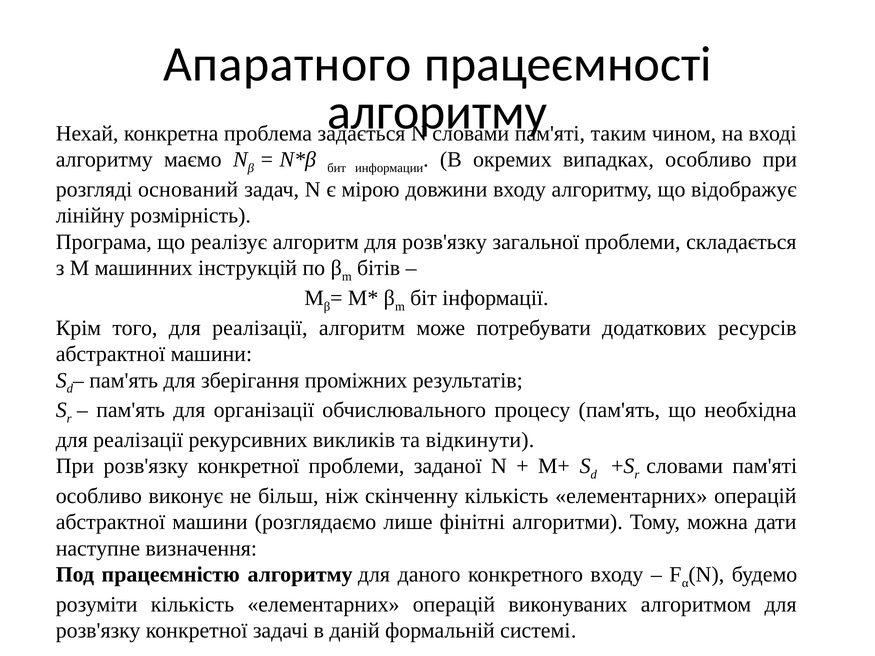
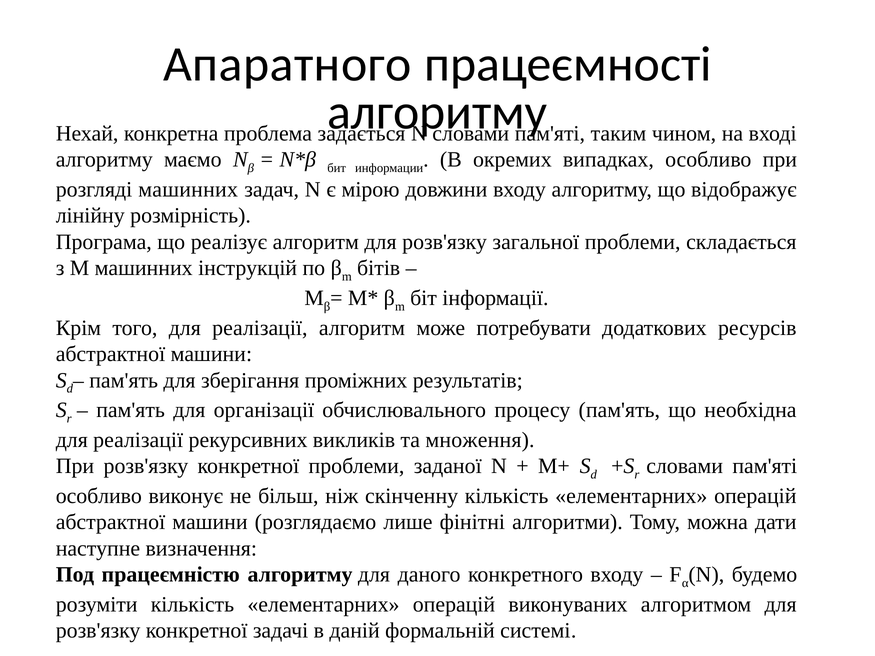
розгляді оснований: оснований -> машинних
відкинути: відкинути -> множення
